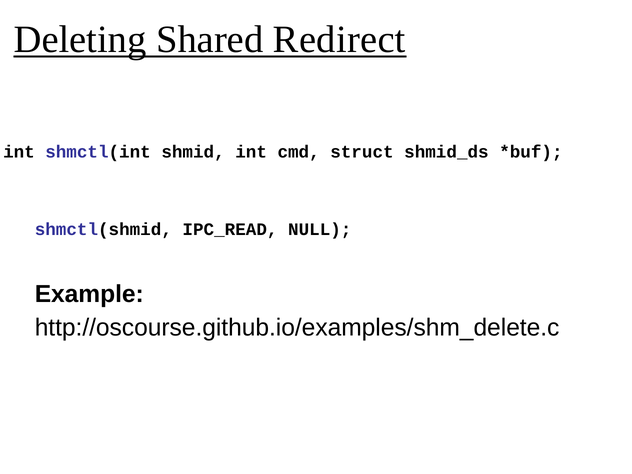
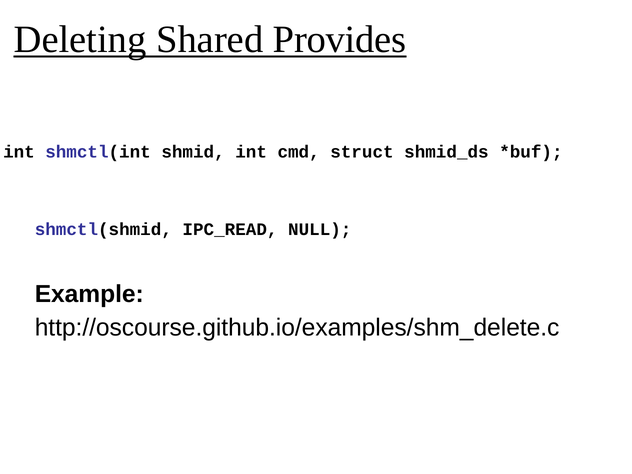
Redirect: Redirect -> Provides
